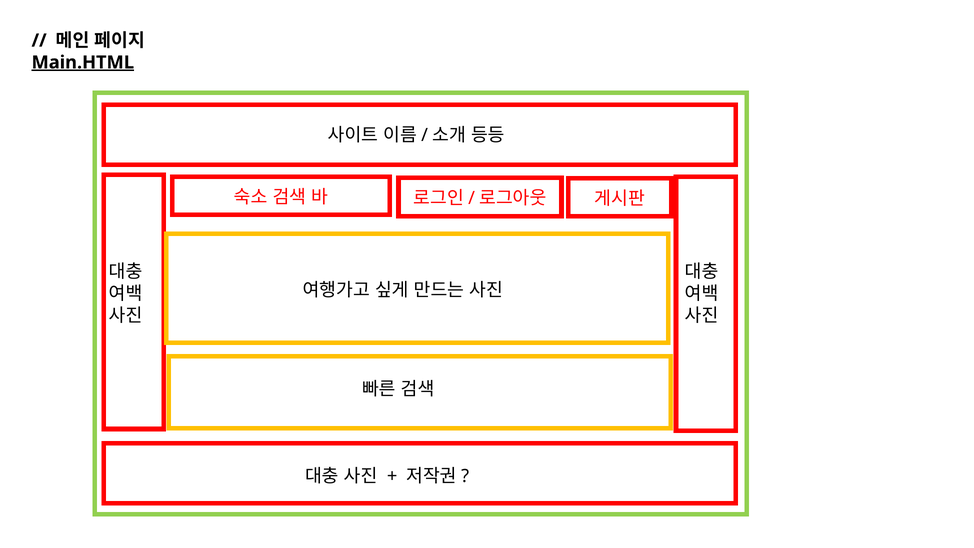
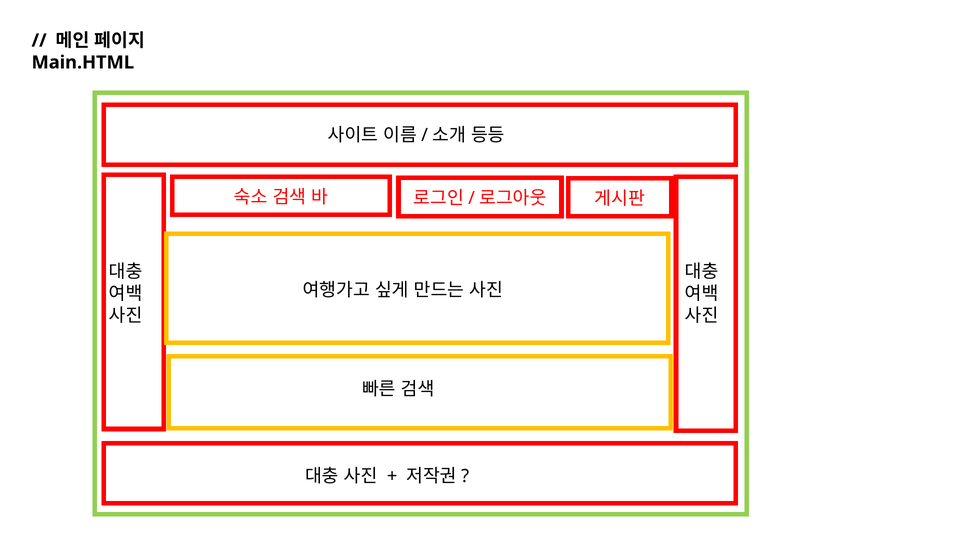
Main.HTML underline: present -> none
